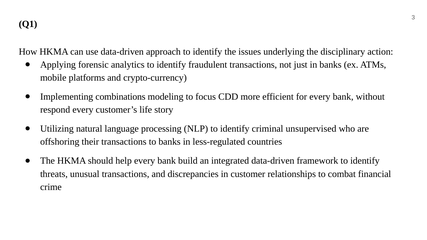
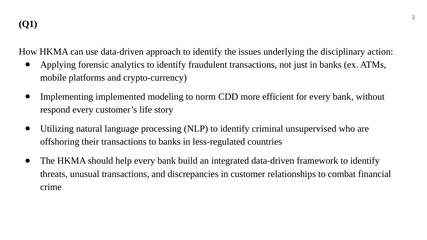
combinations: combinations -> implemented
focus: focus -> norm
